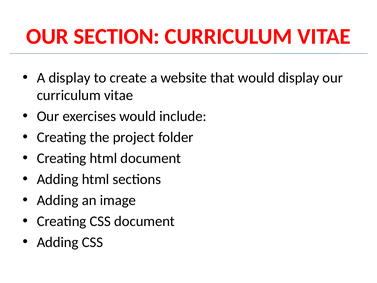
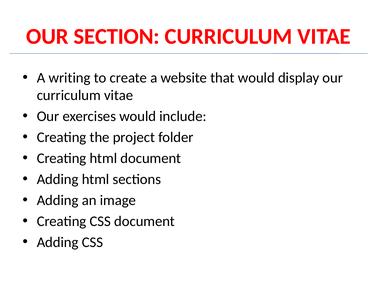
A display: display -> writing
